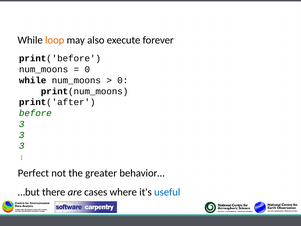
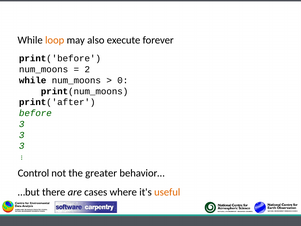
0 at (87, 69): 0 -> 2
Perfect: Perfect -> Control
useful colour: blue -> orange
